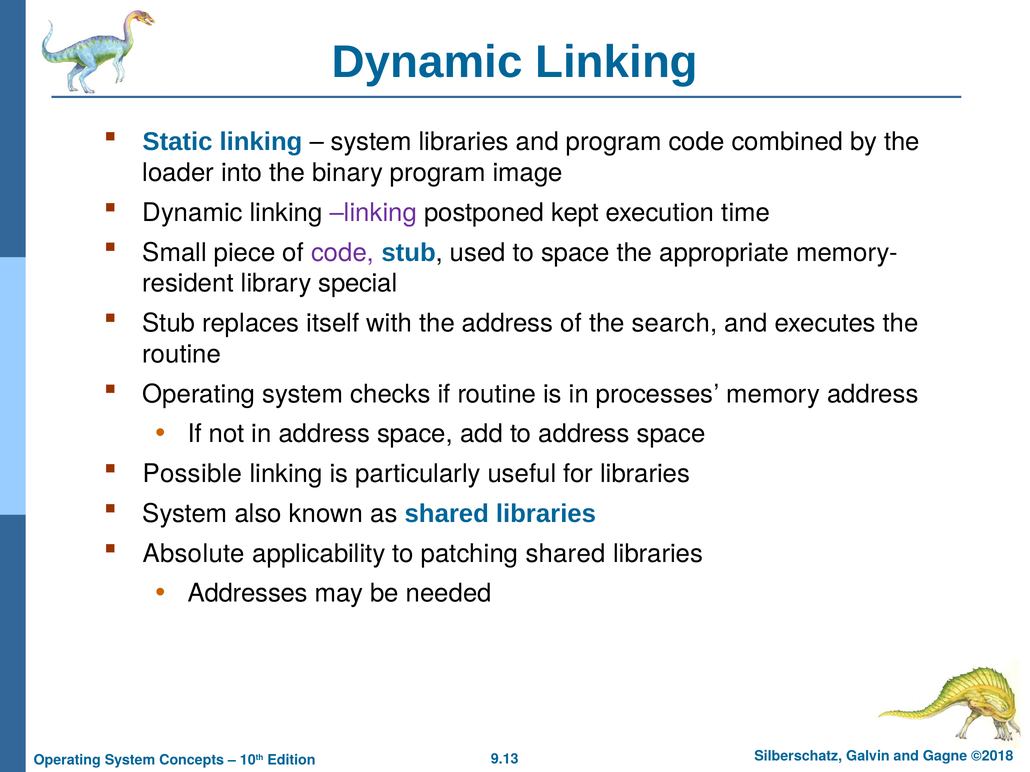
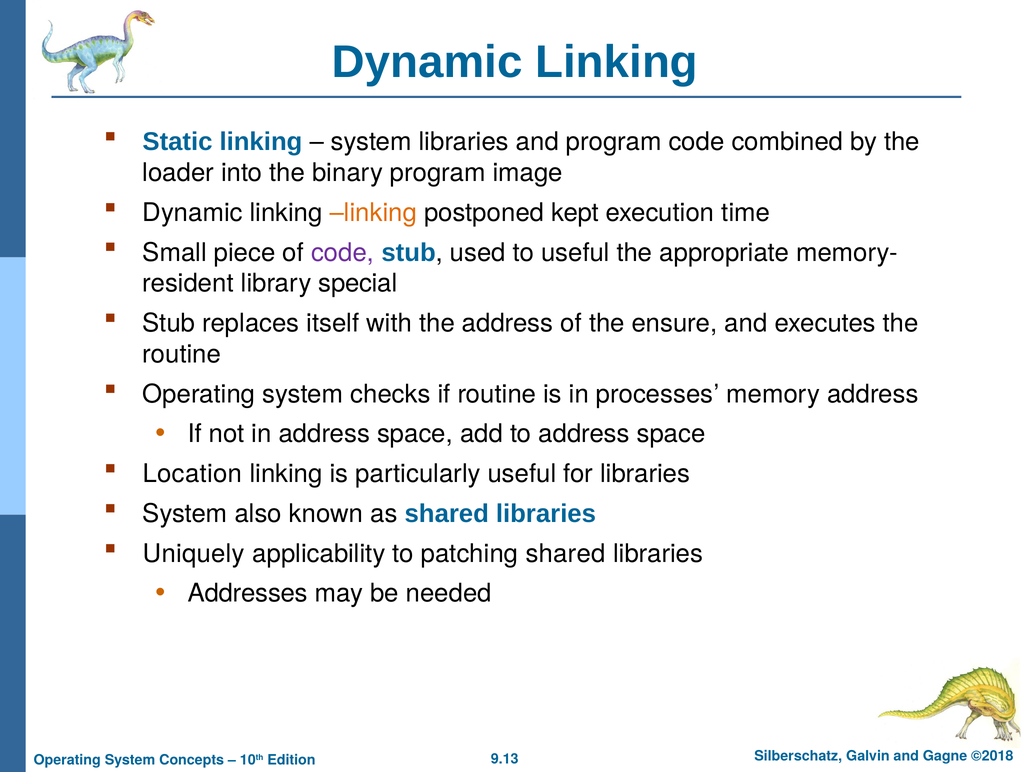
linking at (373, 213) colour: purple -> orange
to space: space -> useful
search: search -> ensure
Possible: Possible -> Location
Absolute: Absolute -> Uniquely
